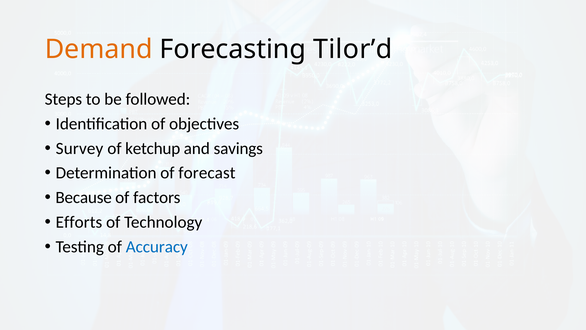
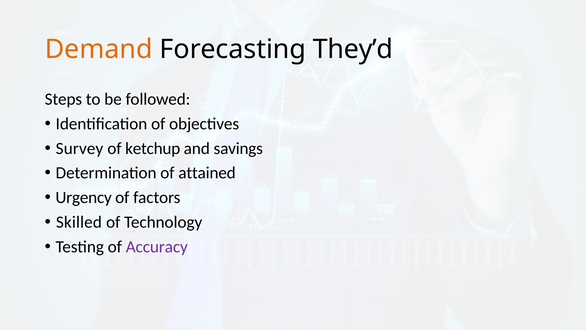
Tilor’d: Tilor’d -> They’d
forecast: forecast -> attained
Because: Because -> Urgency
Efforts: Efforts -> Skilled
Accuracy colour: blue -> purple
